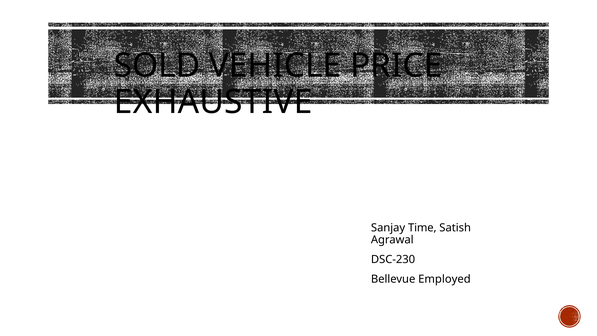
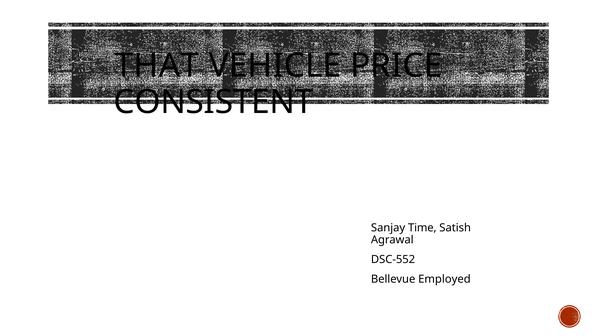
SOLD: SOLD -> THAT
EXHAUSTIVE: EXHAUSTIVE -> CONSISTENT
DSC-230: DSC-230 -> DSC-552
